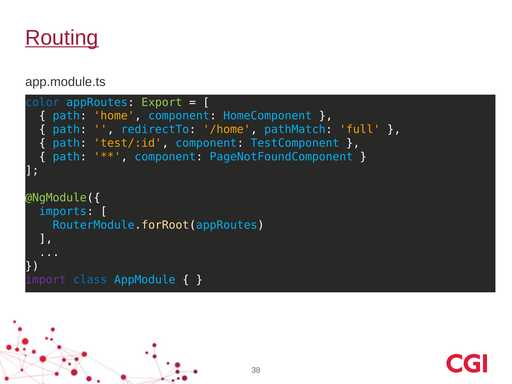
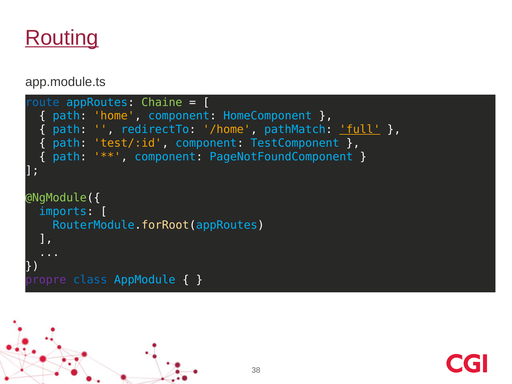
color: color -> route
Export: Export -> Chaine
full underline: none -> present
import: import -> propre
